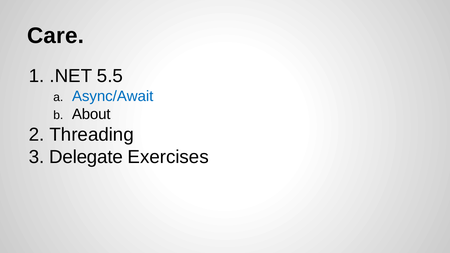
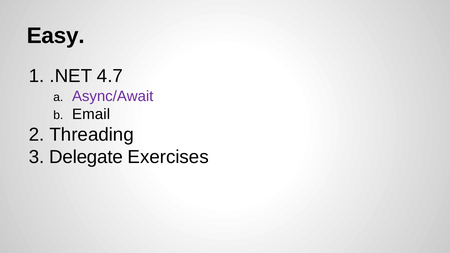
Care: Care -> Easy
5.5: 5.5 -> 4.7
Async/Await colour: blue -> purple
About: About -> Email
